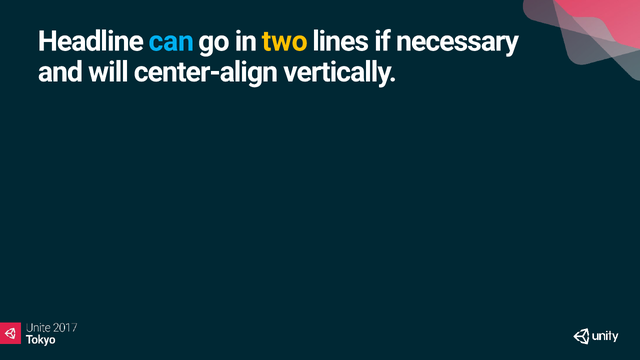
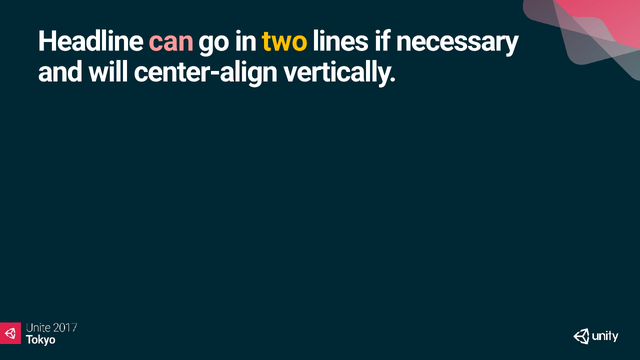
can colour: light blue -> pink
